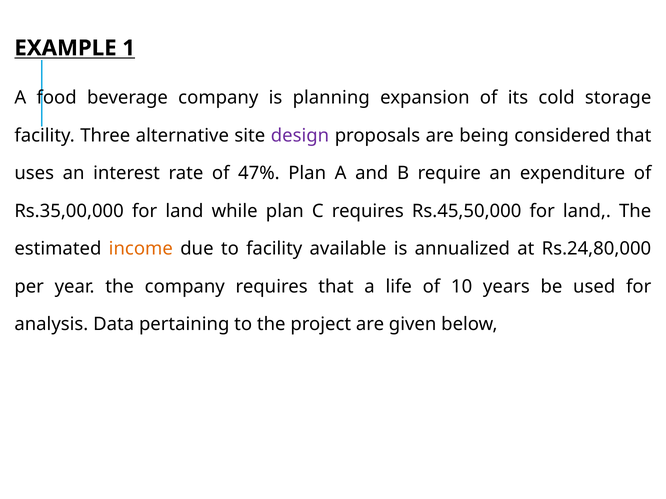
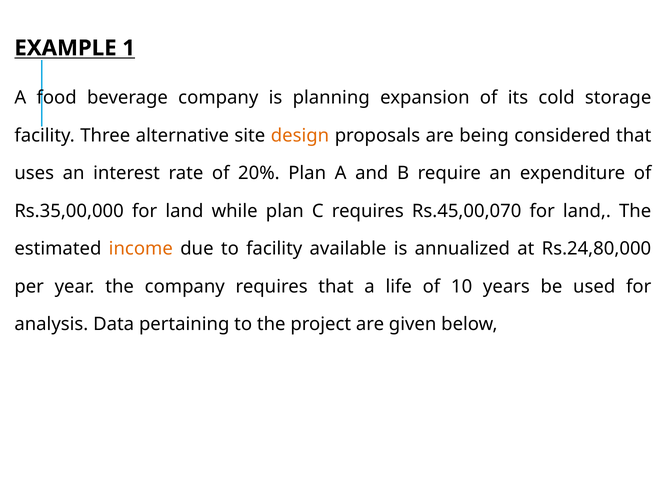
design colour: purple -> orange
47%: 47% -> 20%
Rs.45,50,000: Rs.45,50,000 -> Rs.45,00,070
